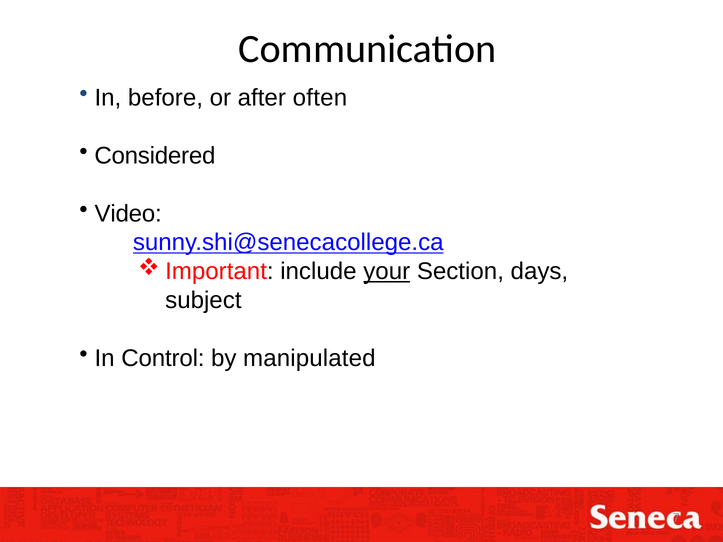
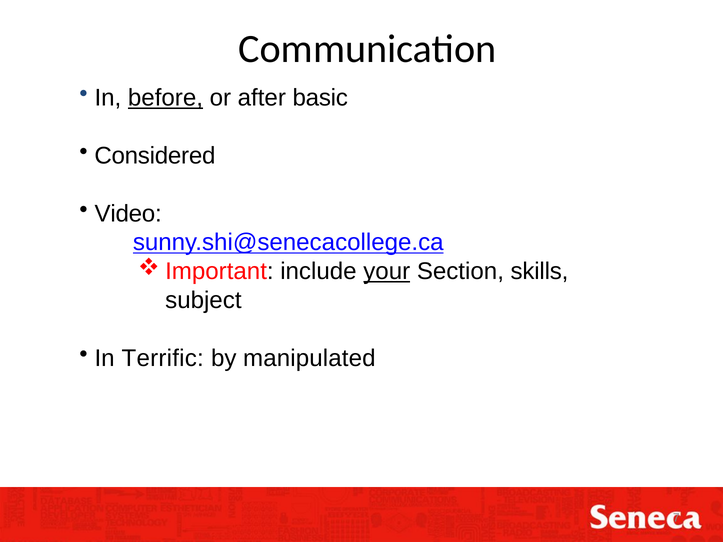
before underline: none -> present
often: often -> basic
days: days -> skills
Control: Control -> Terrific
